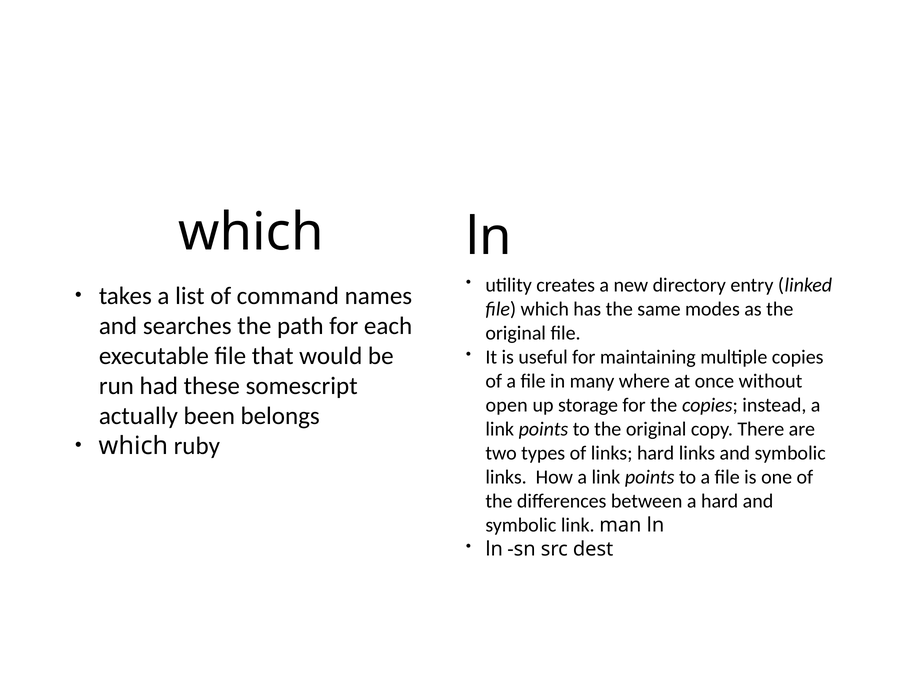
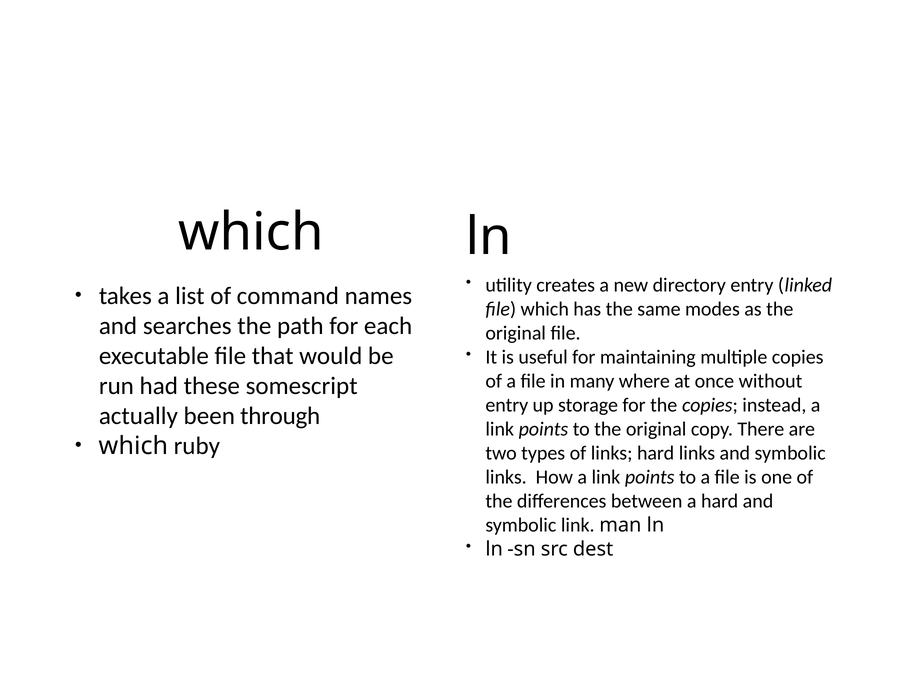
open at (507, 406): open -> entry
belongs: belongs -> through
